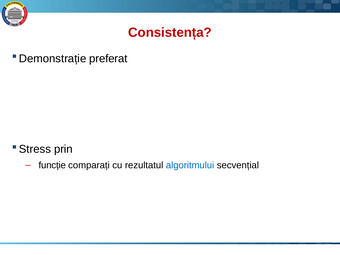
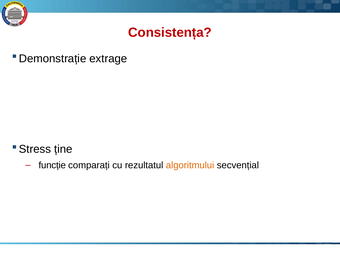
preferat: preferat -> extrage
prin: prin -> ține
algoritmului colour: blue -> orange
